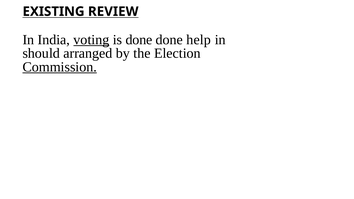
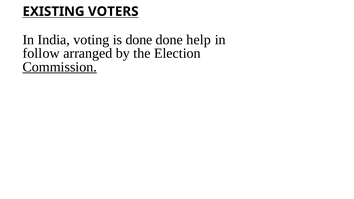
REVIEW: REVIEW -> VOTERS
voting underline: present -> none
should: should -> follow
